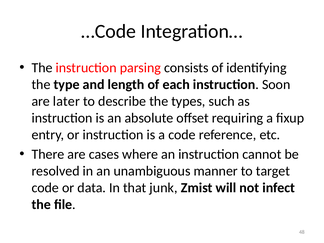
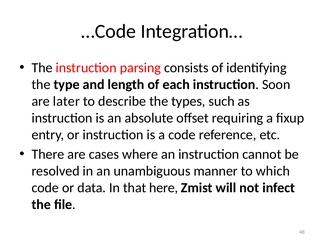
target: target -> which
junk: junk -> here
